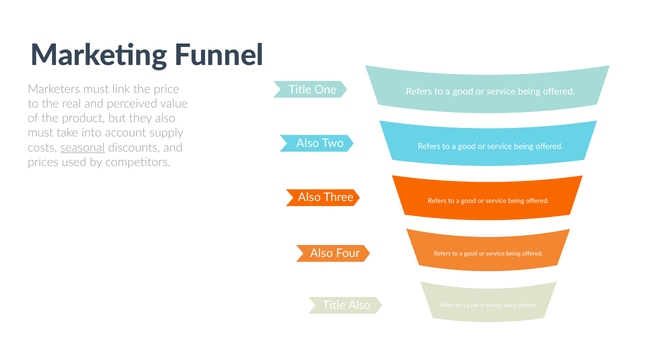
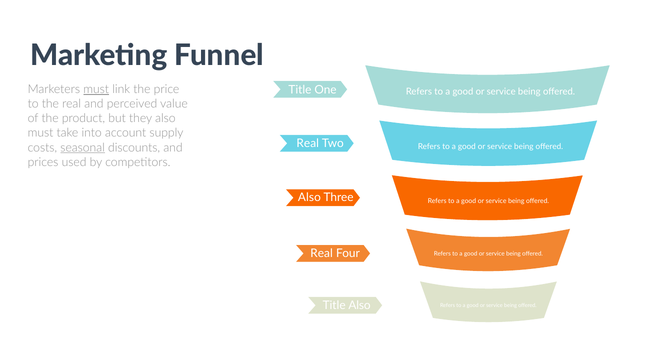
must at (96, 89) underline: none -> present
Also at (308, 143): Also -> Real
Also at (322, 253): Also -> Real
